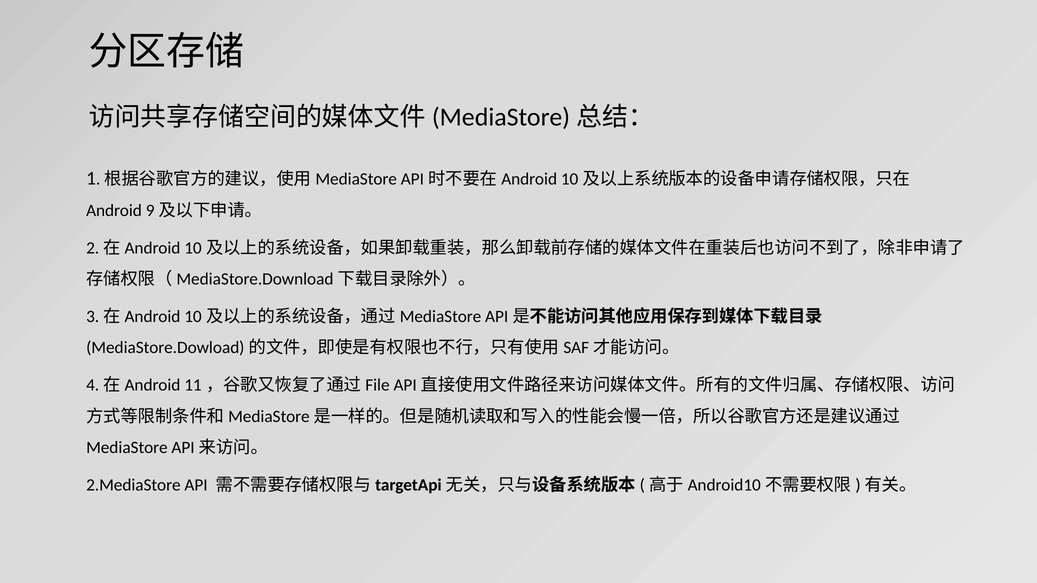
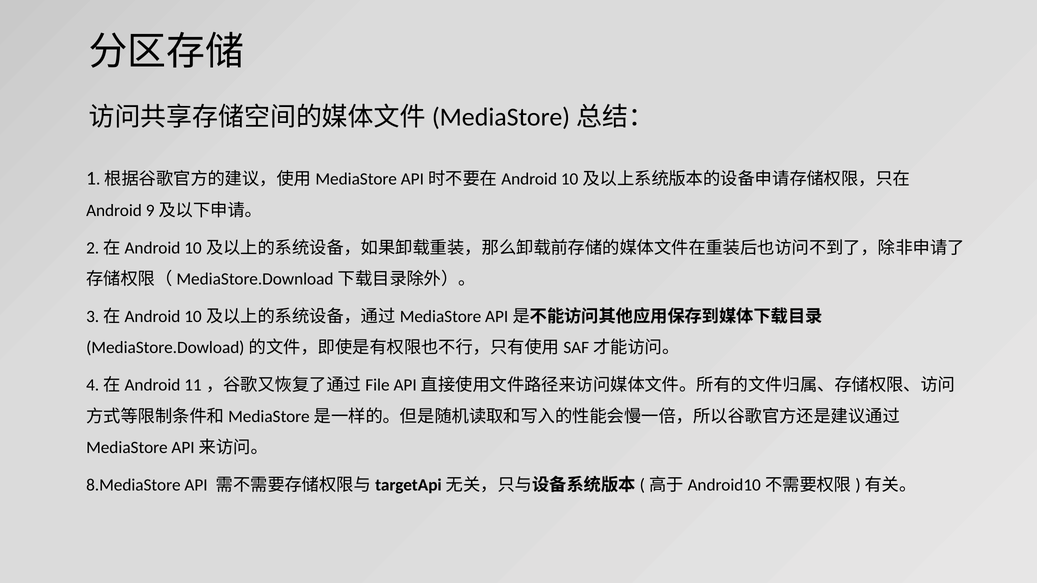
2.MediaStore: 2.MediaStore -> 8.MediaStore
